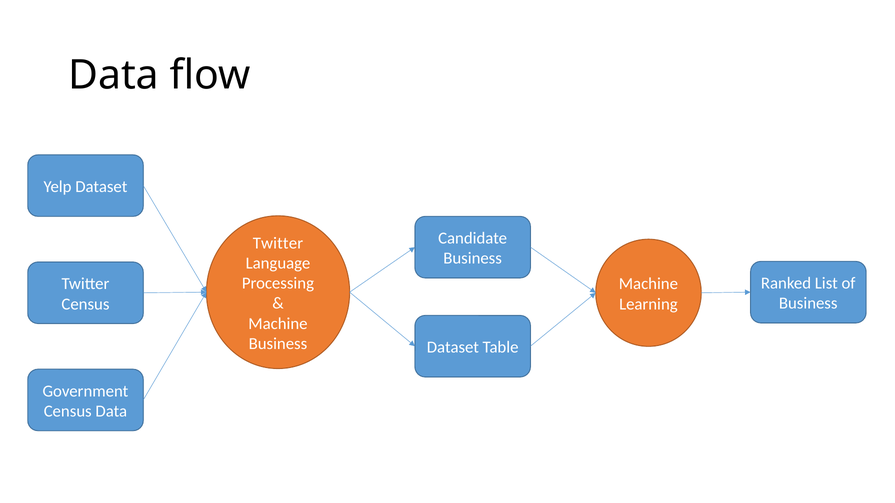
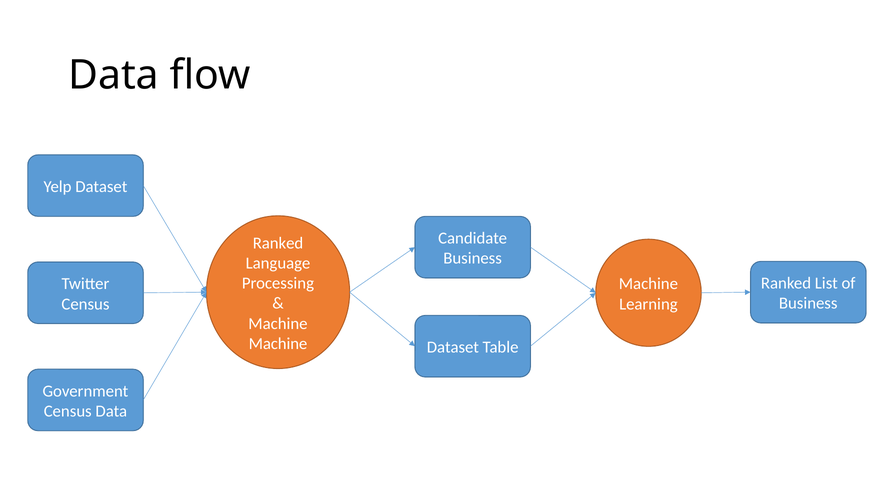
Twitter at (278, 243): Twitter -> Ranked
Business at (278, 344): Business -> Machine
